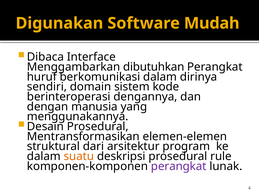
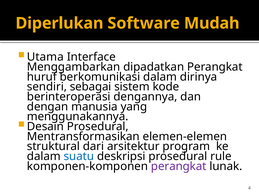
Digunakan: Digunakan -> Diperlukan
Dibaca: Dibaca -> Utama
dibutuhkan: dibutuhkan -> dipadatkan
domain: domain -> sebagai
suatu colour: orange -> blue
